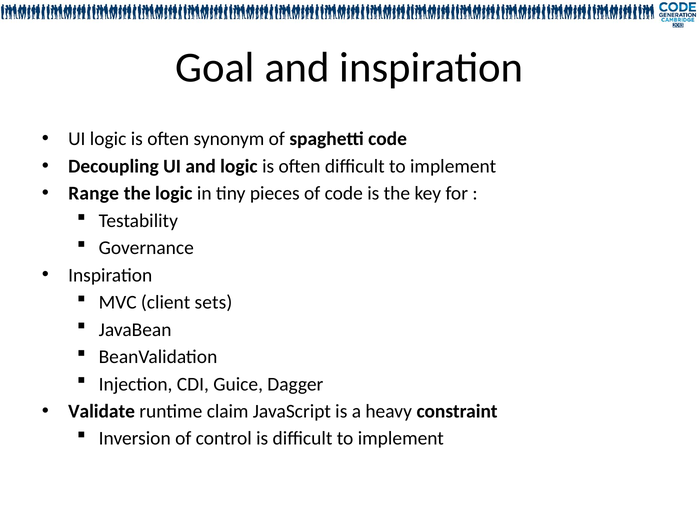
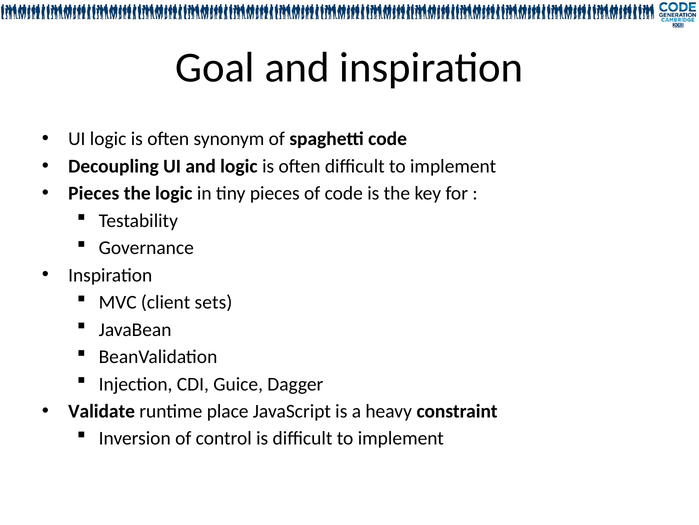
Range at (94, 193): Range -> Pieces
claim: claim -> place
